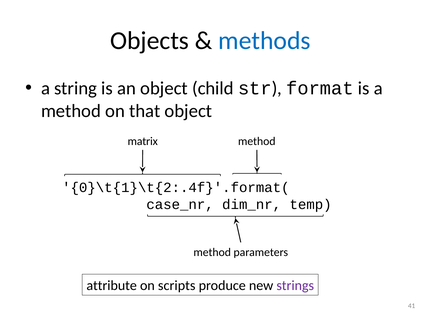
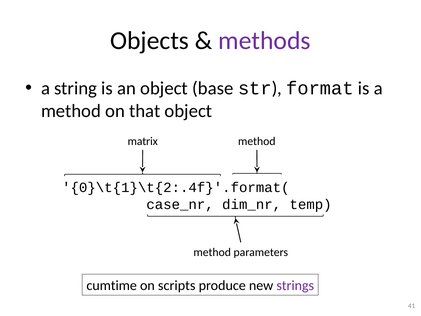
methods colour: blue -> purple
child: child -> base
attribute: attribute -> cumtime
